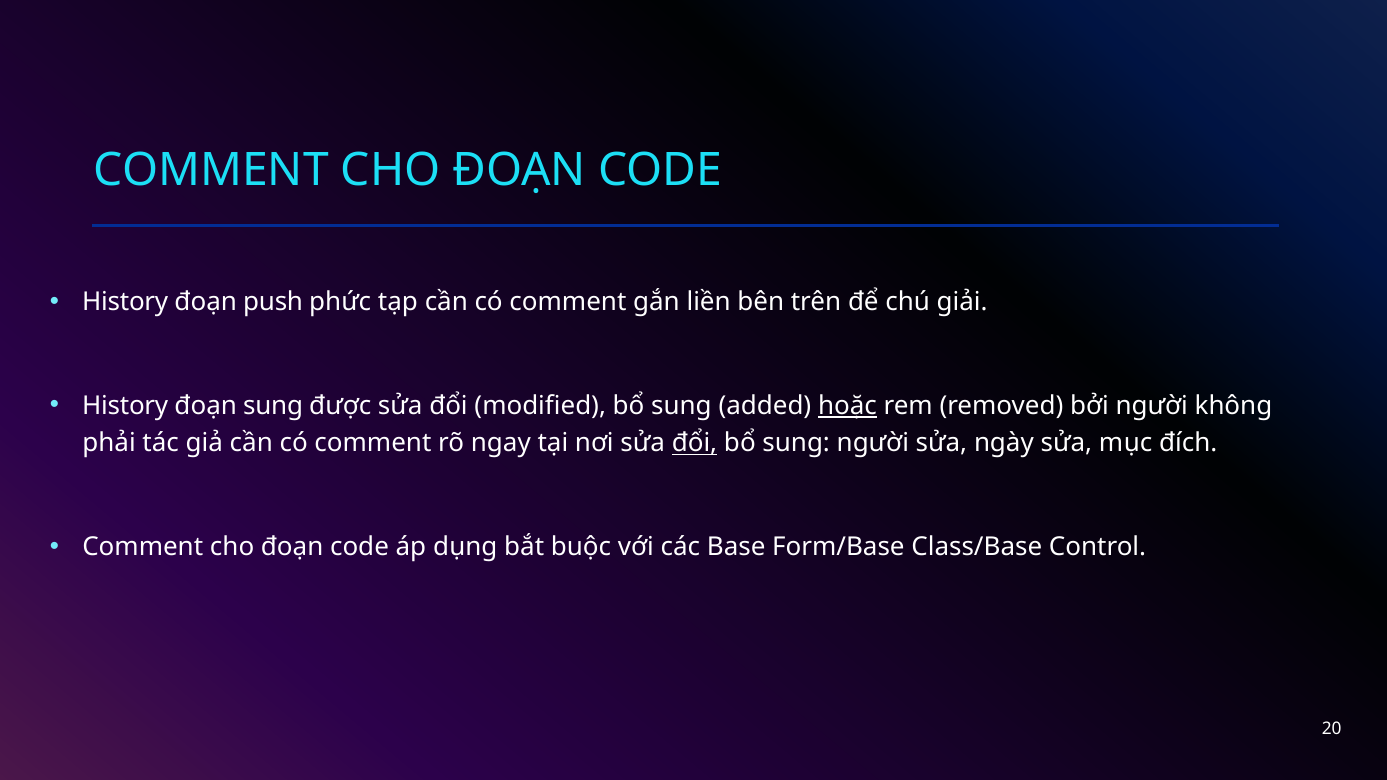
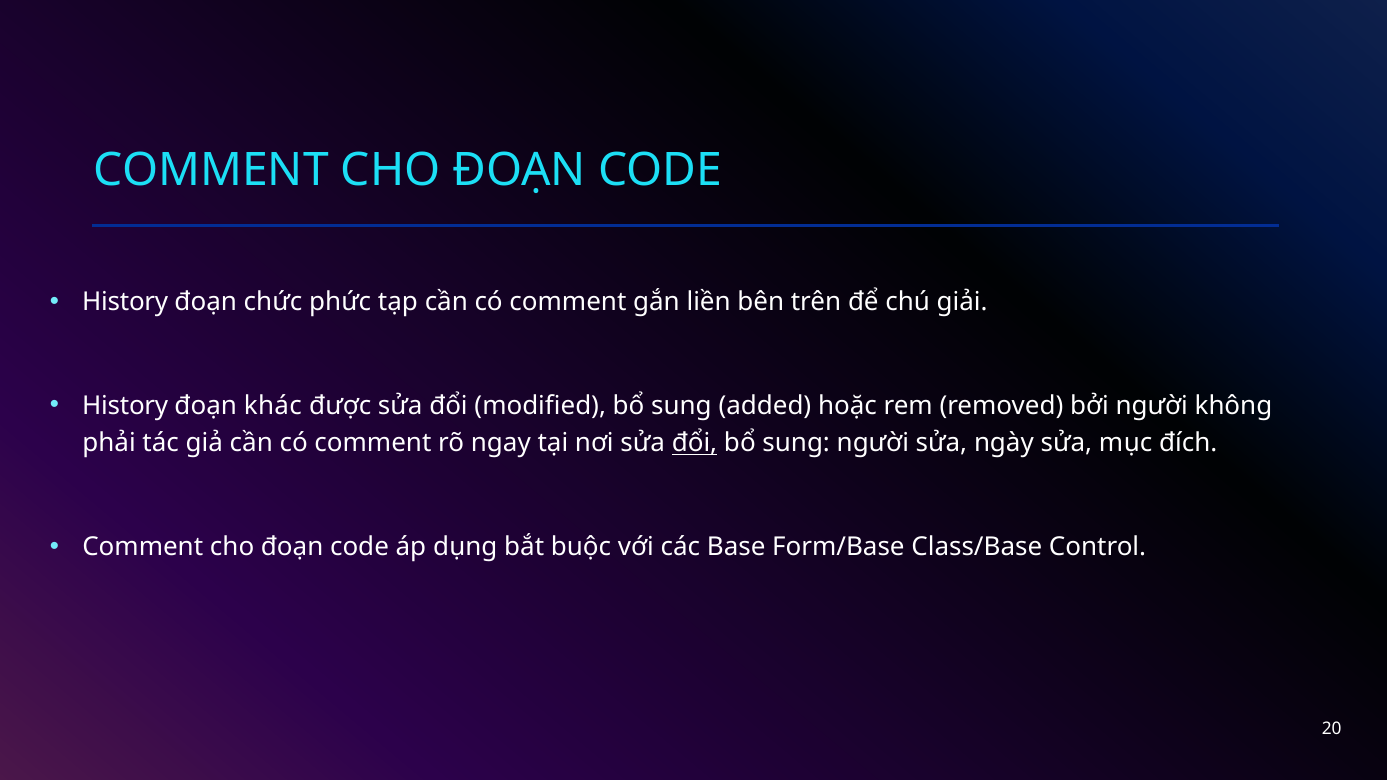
push: push -> chức
đoạn sung: sung -> khác
hoặc underline: present -> none
